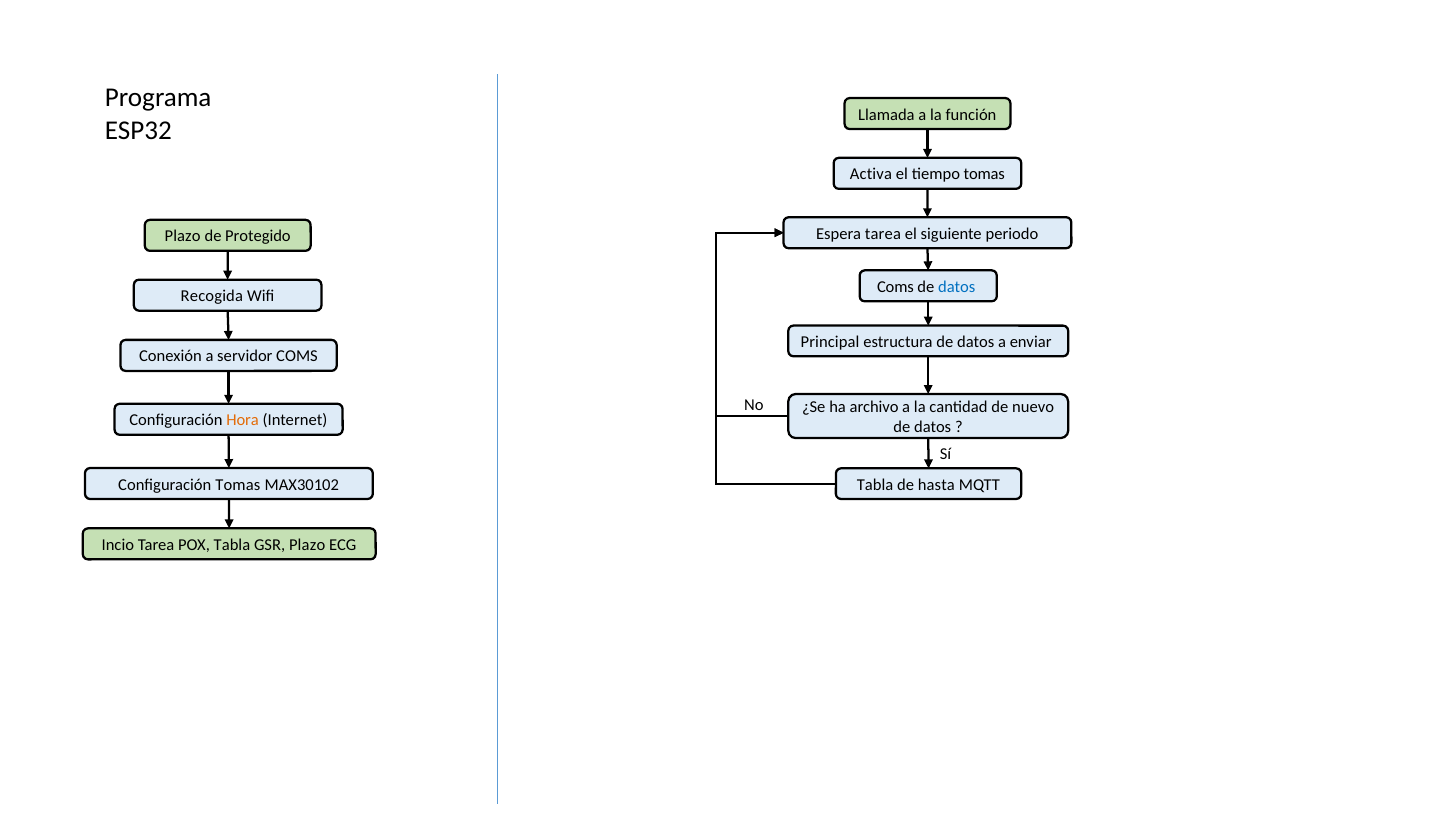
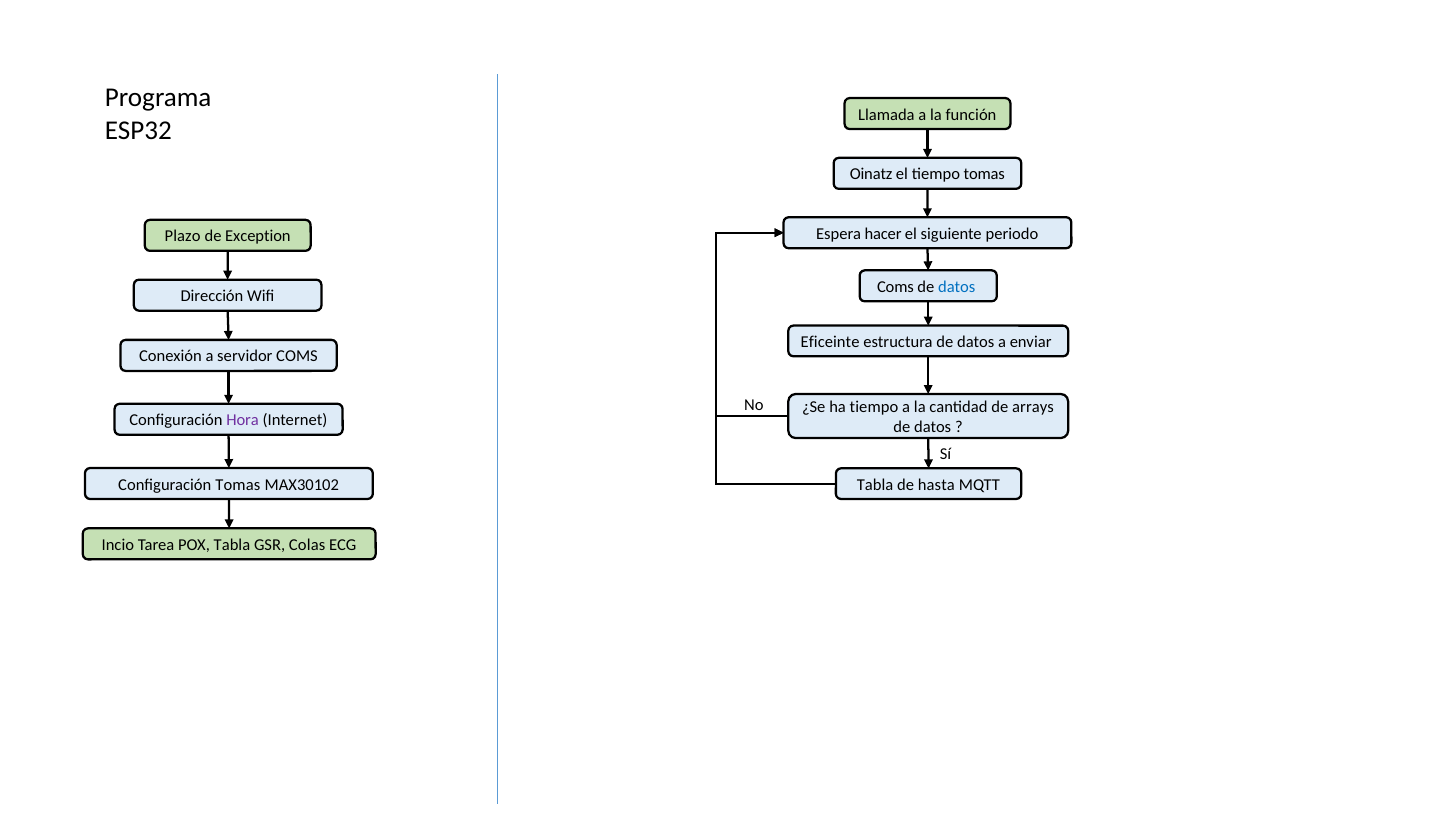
Activa: Activa -> Oinatz
Espera tarea: tarea -> hacer
Protegido: Protegido -> Exception
Recogida: Recogida -> Dirección
Principal: Principal -> Eficeinte
ha archivo: archivo -> tiempo
nuevo: nuevo -> arrays
Hora colour: orange -> purple
GSR Plazo: Plazo -> Colas
